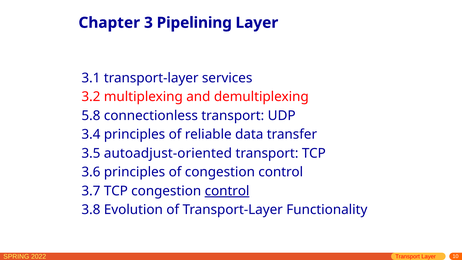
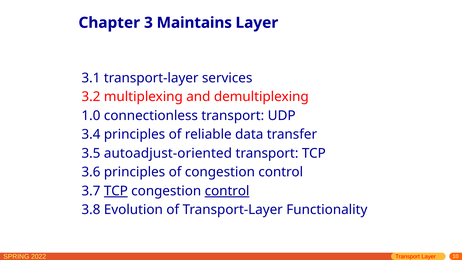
Pipelining: Pipelining -> Maintains
5.8: 5.8 -> 1.0
TCP at (116, 191) underline: none -> present
